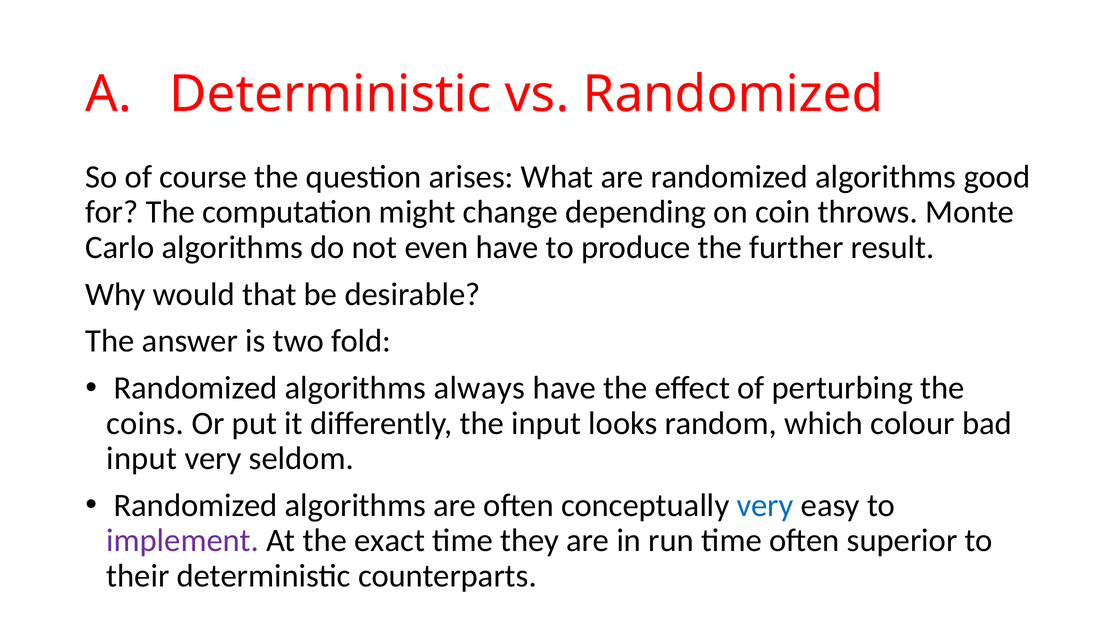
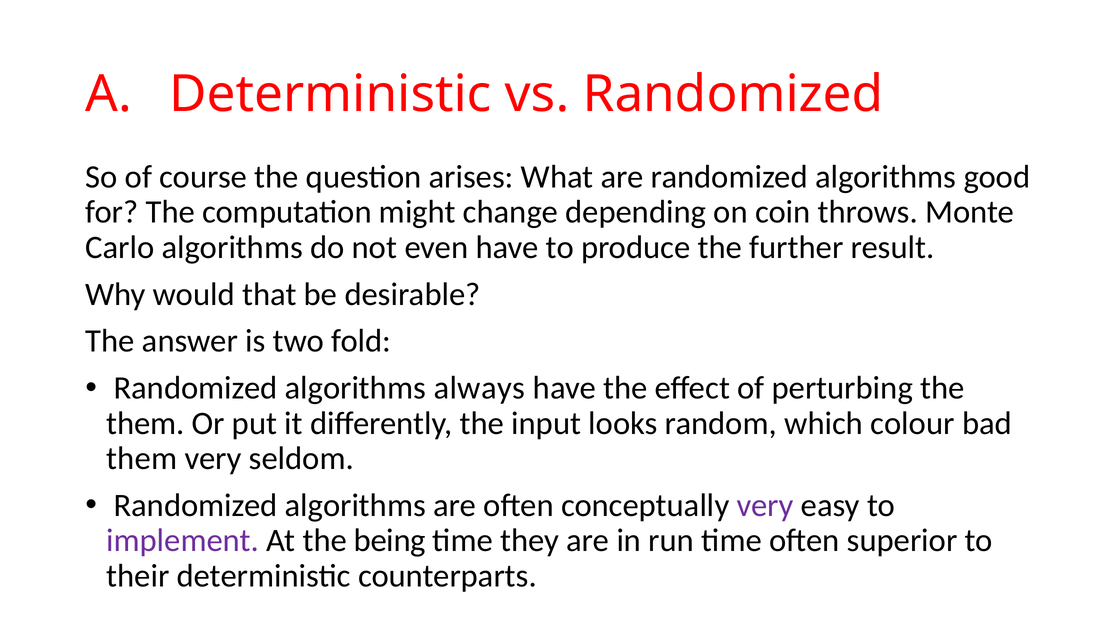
coins at (145, 423): coins -> them
input at (142, 458): input -> them
very at (765, 505) colour: blue -> purple
exact: exact -> being
